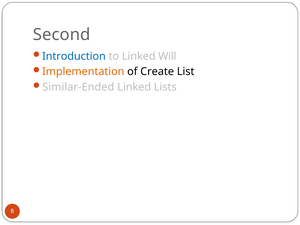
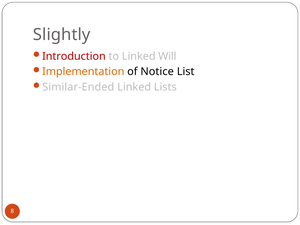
Second: Second -> Slightly
Introduction colour: blue -> red
Create: Create -> Notice
